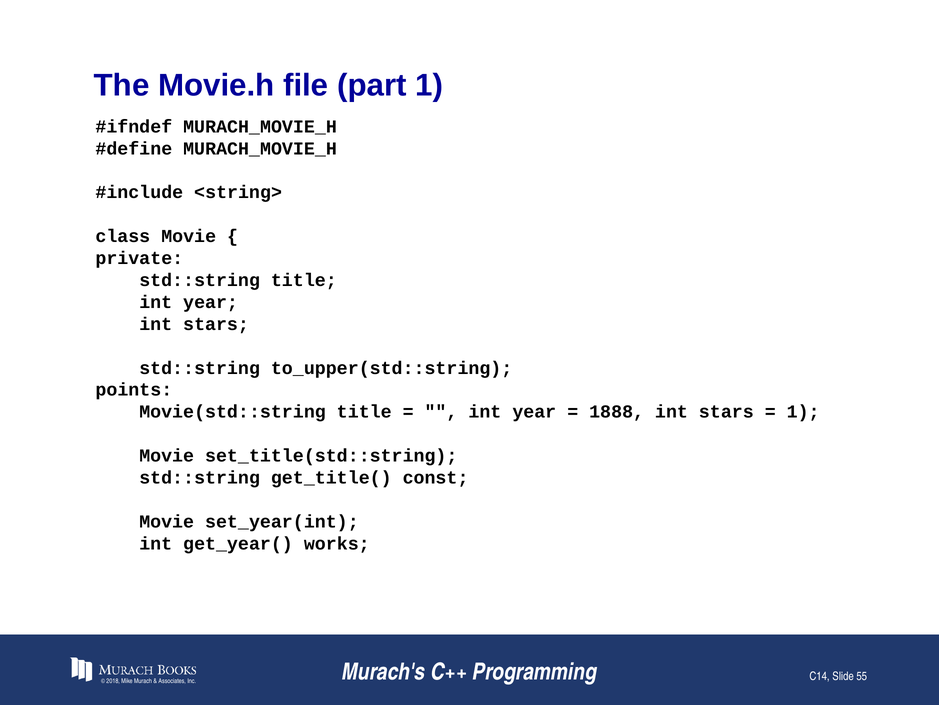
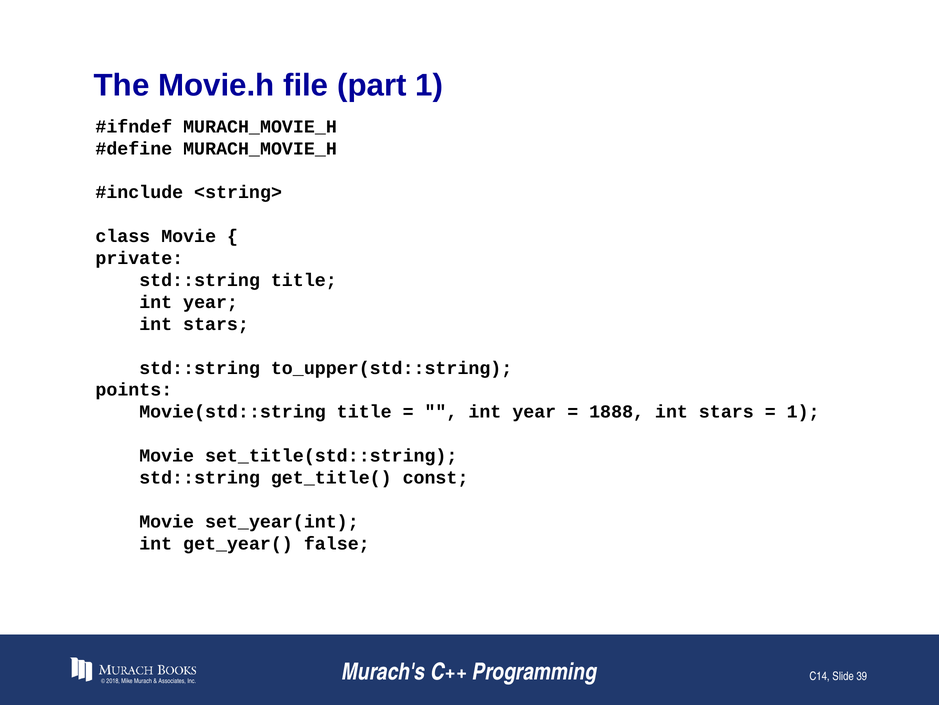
works: works -> false
55: 55 -> 39
